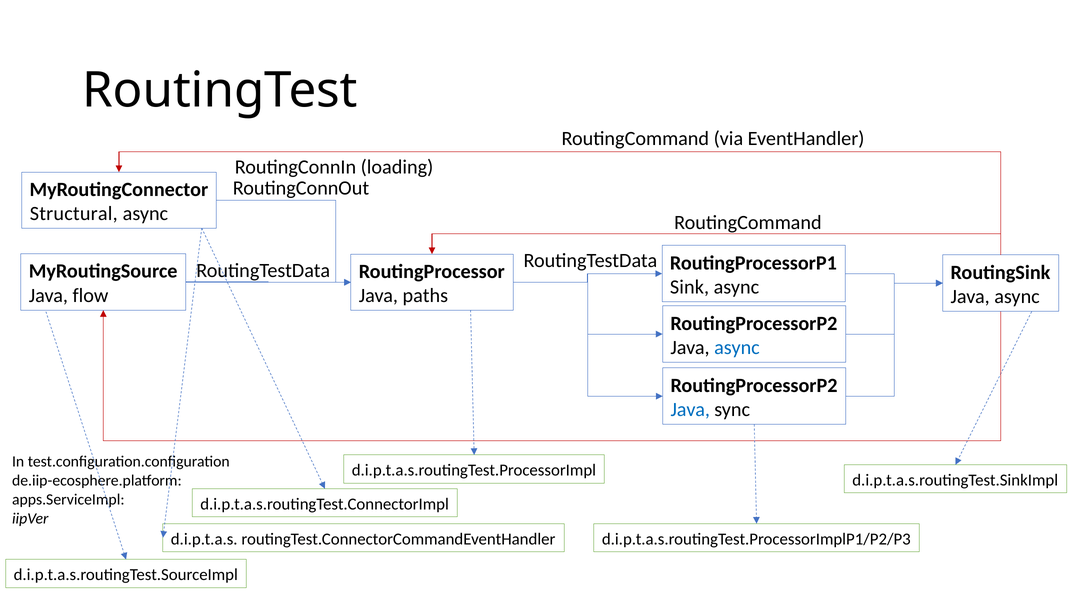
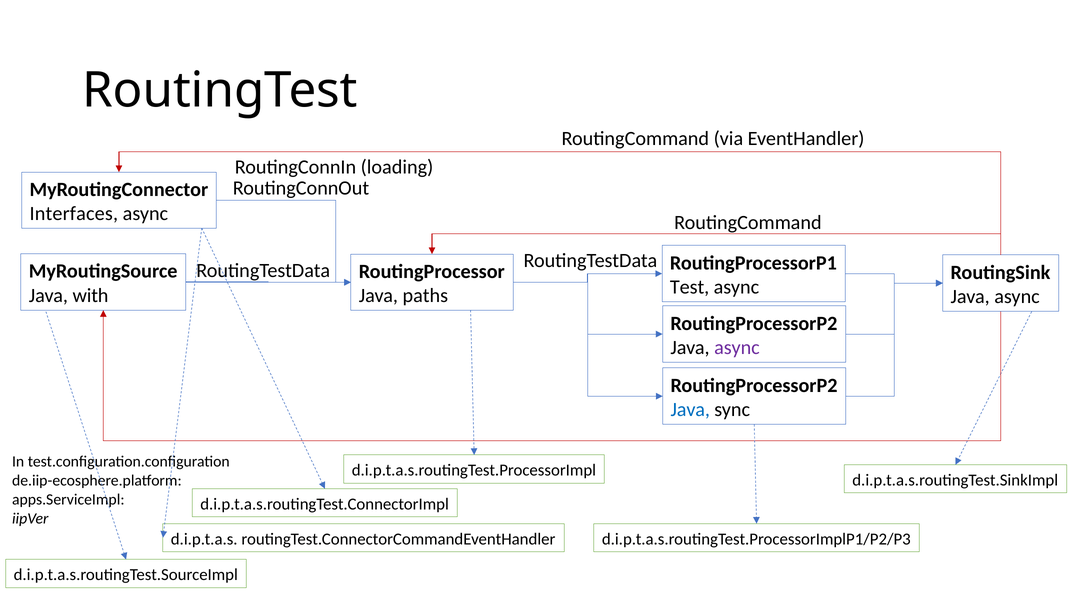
Structural: Structural -> Interfaces
Sink: Sink -> Test
flow: flow -> with
async at (737, 348) colour: blue -> purple
